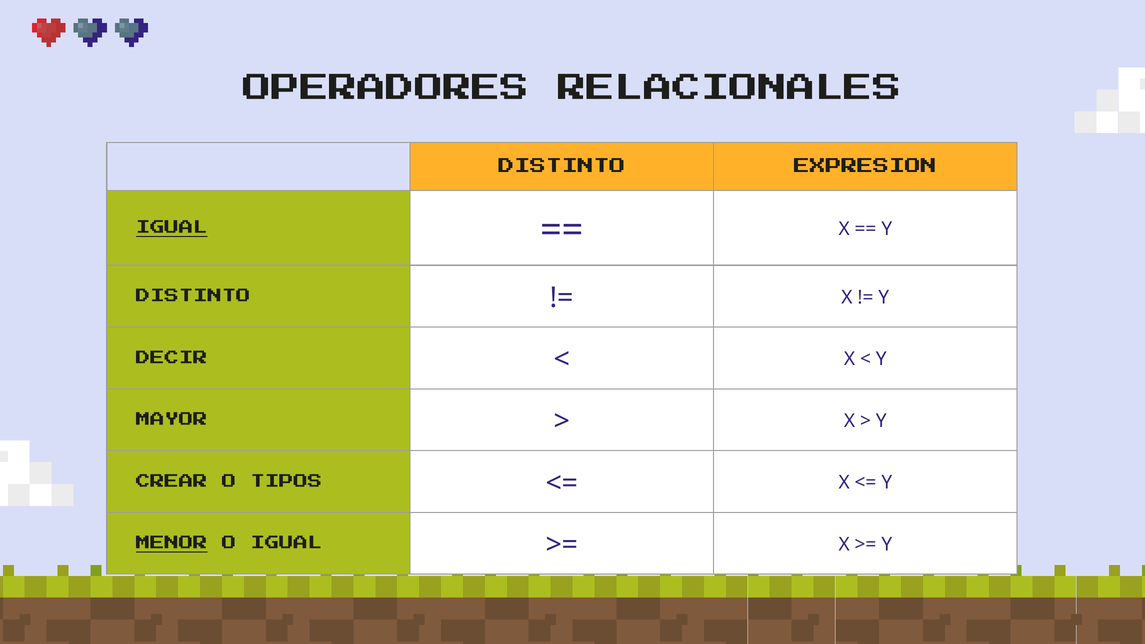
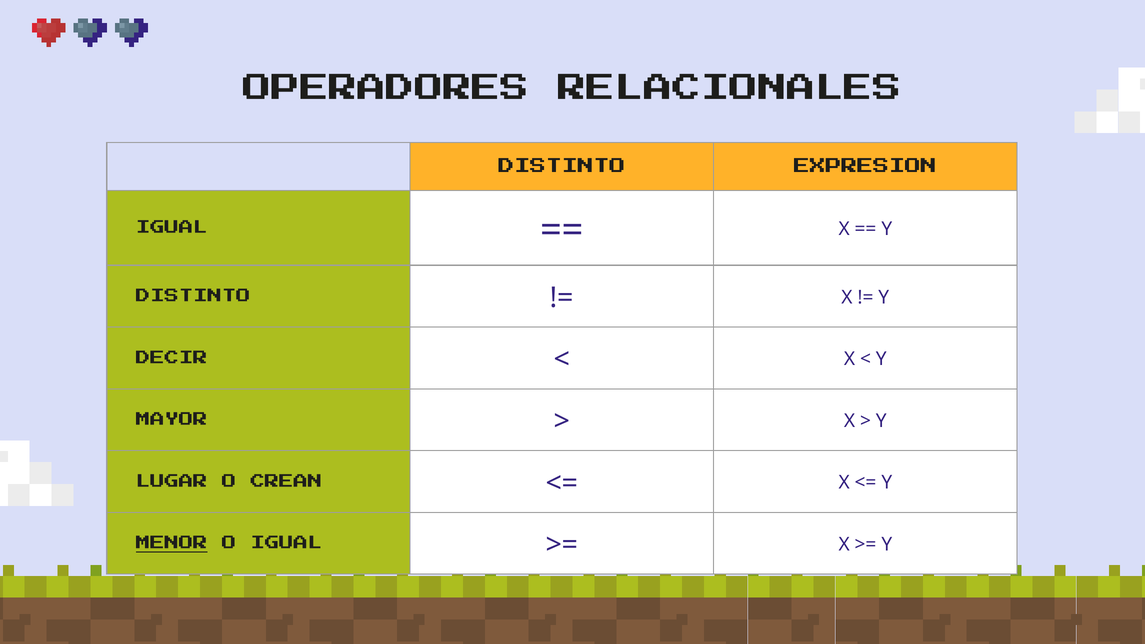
IGUAL at (172, 230) underline: present -> none
CREAR: CREAR -> LUGAR
TIPOS: TIPOS -> CREAN
